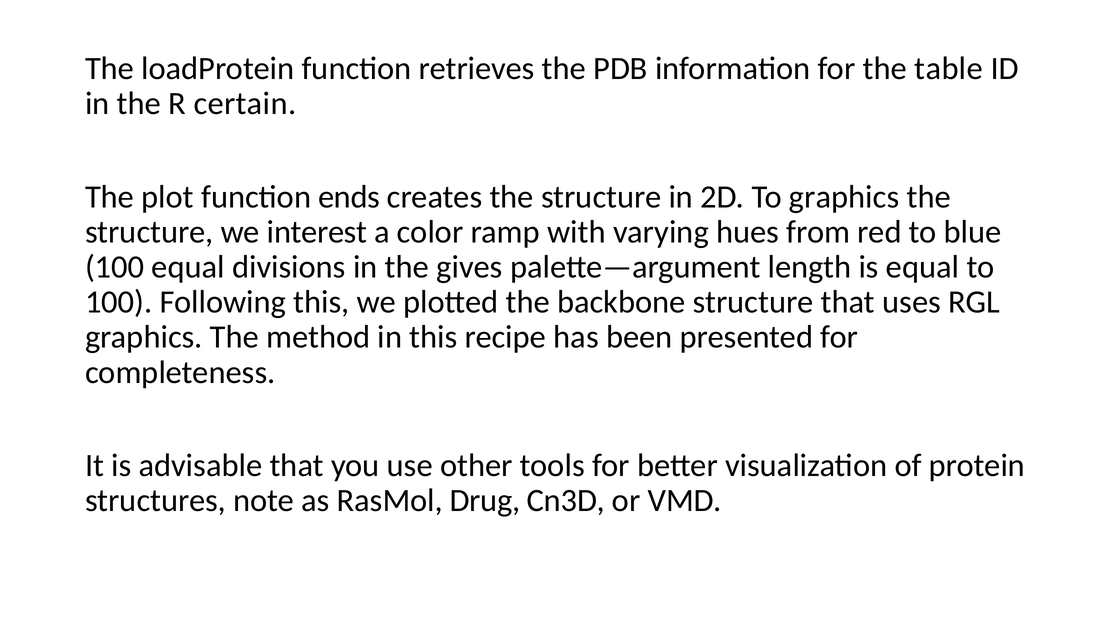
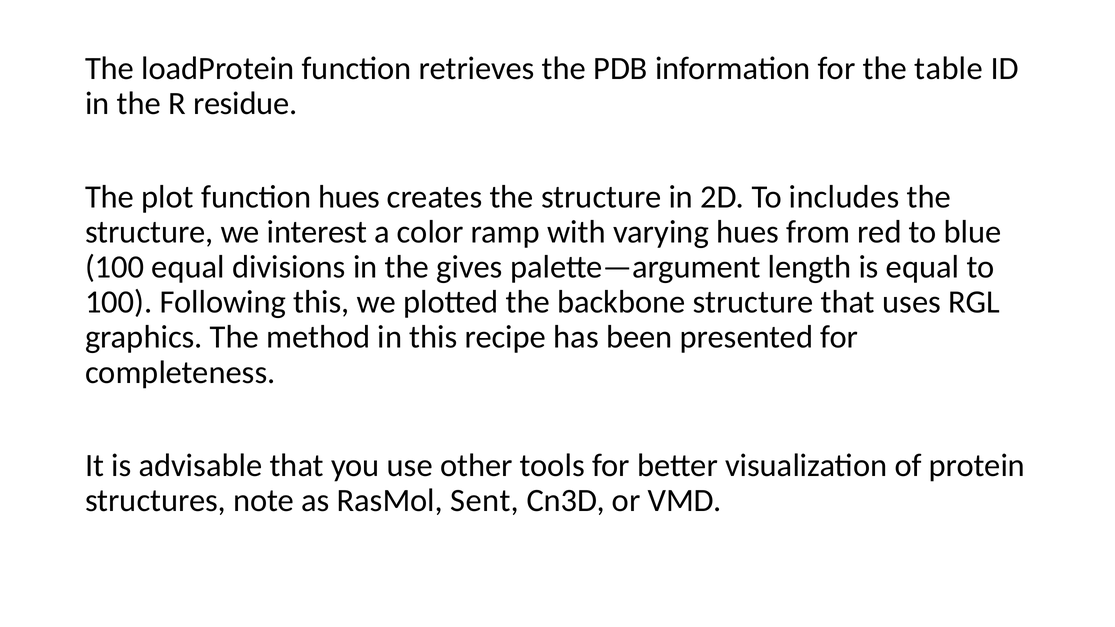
certain: certain -> residue
function ends: ends -> hues
To graphics: graphics -> includes
Drug: Drug -> Sent
